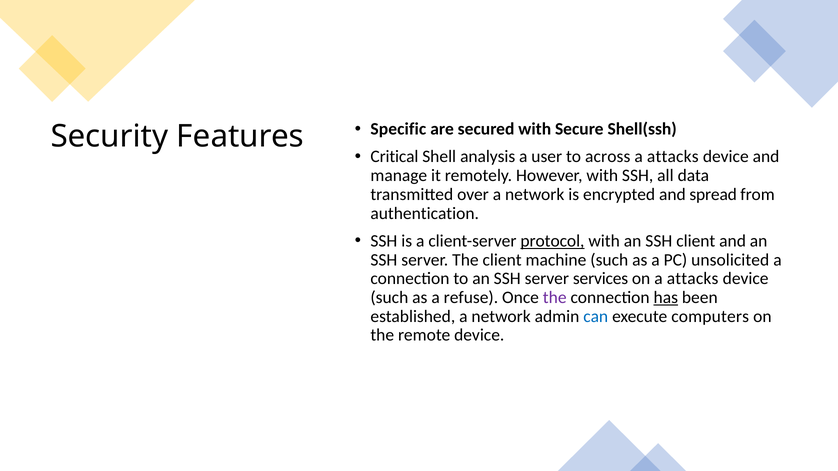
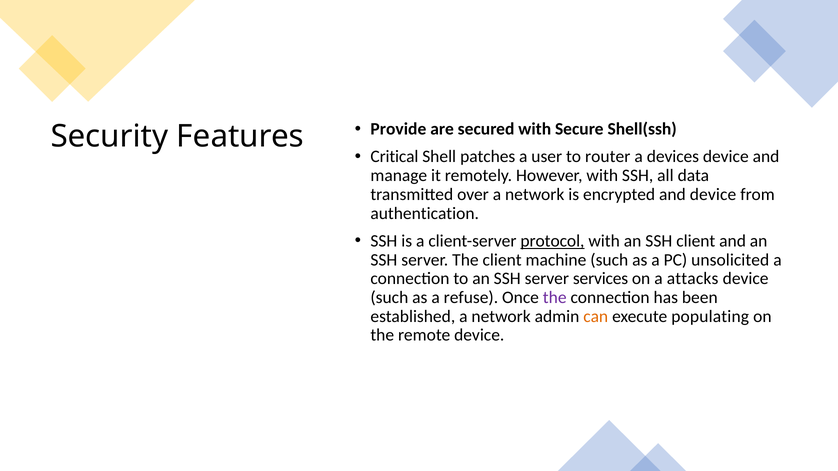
Specific: Specific -> Provide
analysis: analysis -> patches
across: across -> router
attacks at (673, 157): attacks -> devices
and spread: spread -> device
has underline: present -> none
can colour: blue -> orange
computers: computers -> populating
